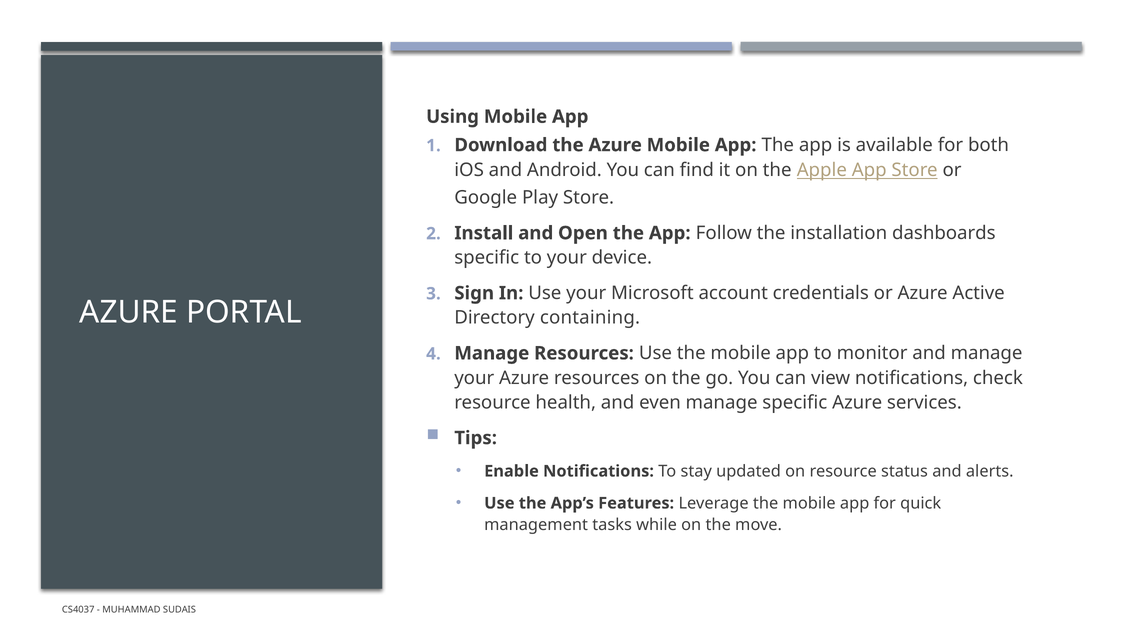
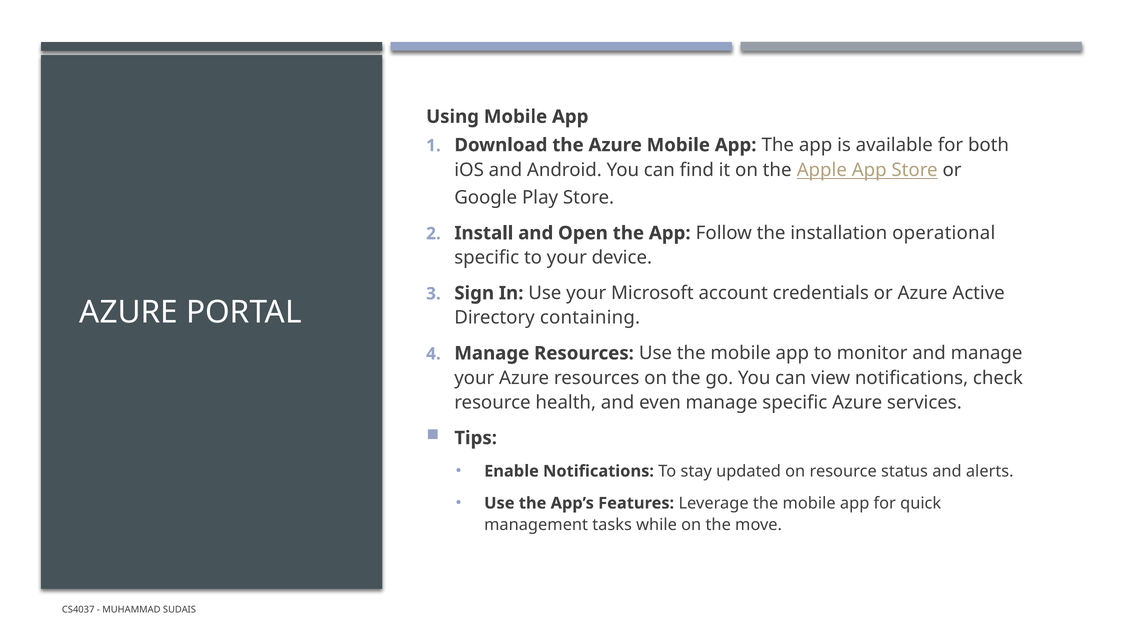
dashboards: dashboards -> operational
